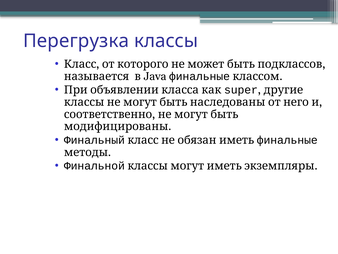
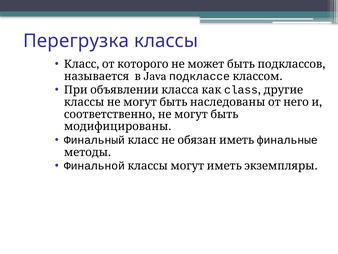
в финальные: финальные -> подклассе
super: super -> class
